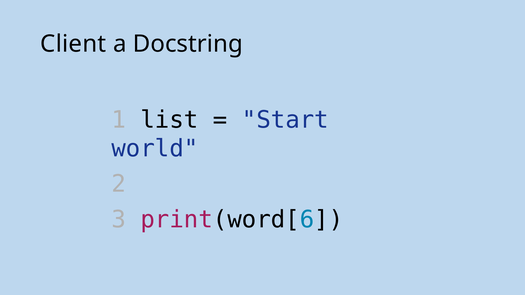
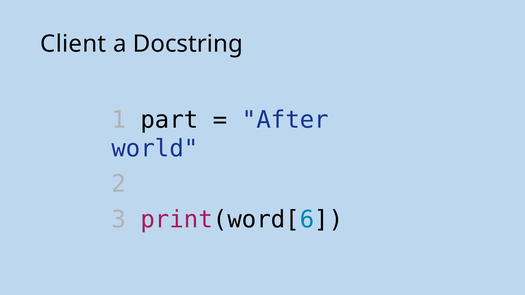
list: list -> part
Start: Start -> After
